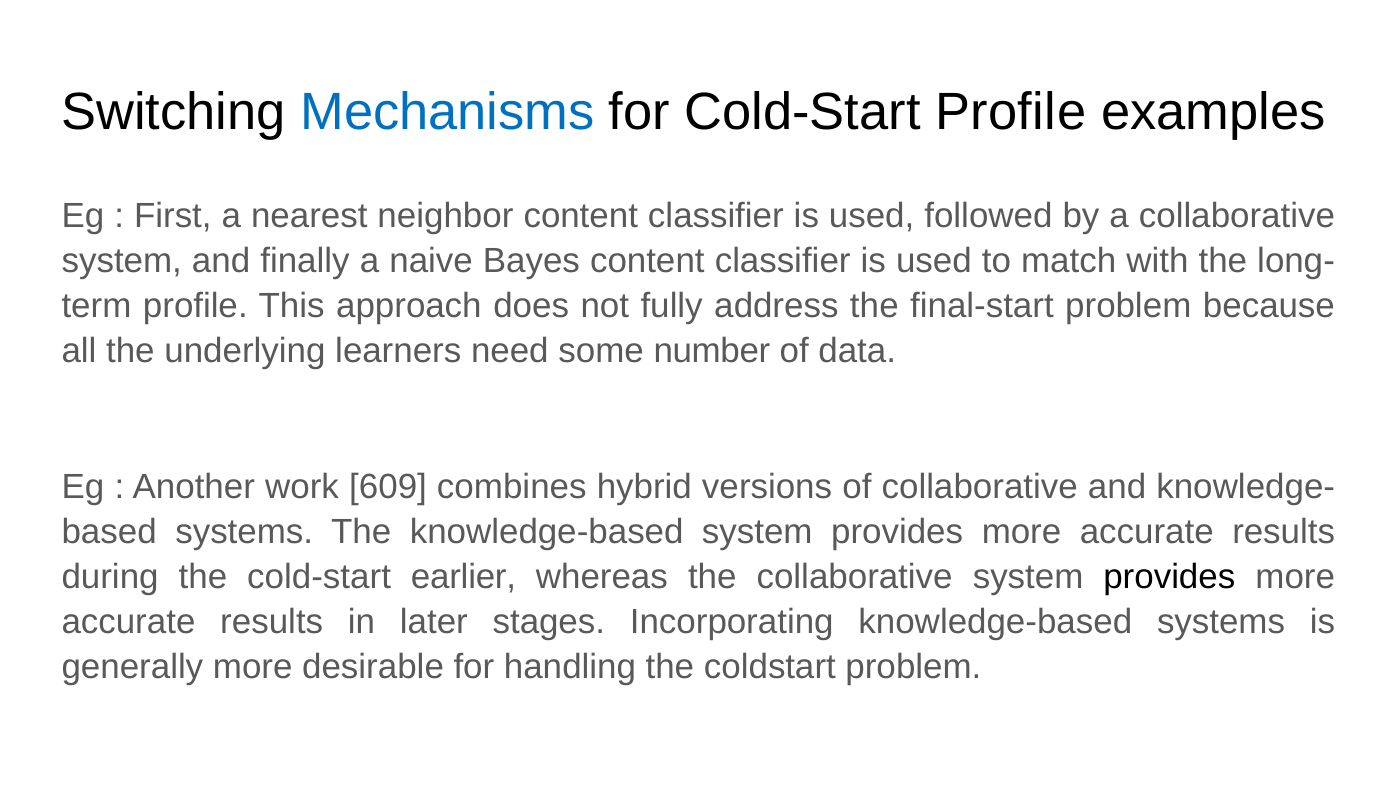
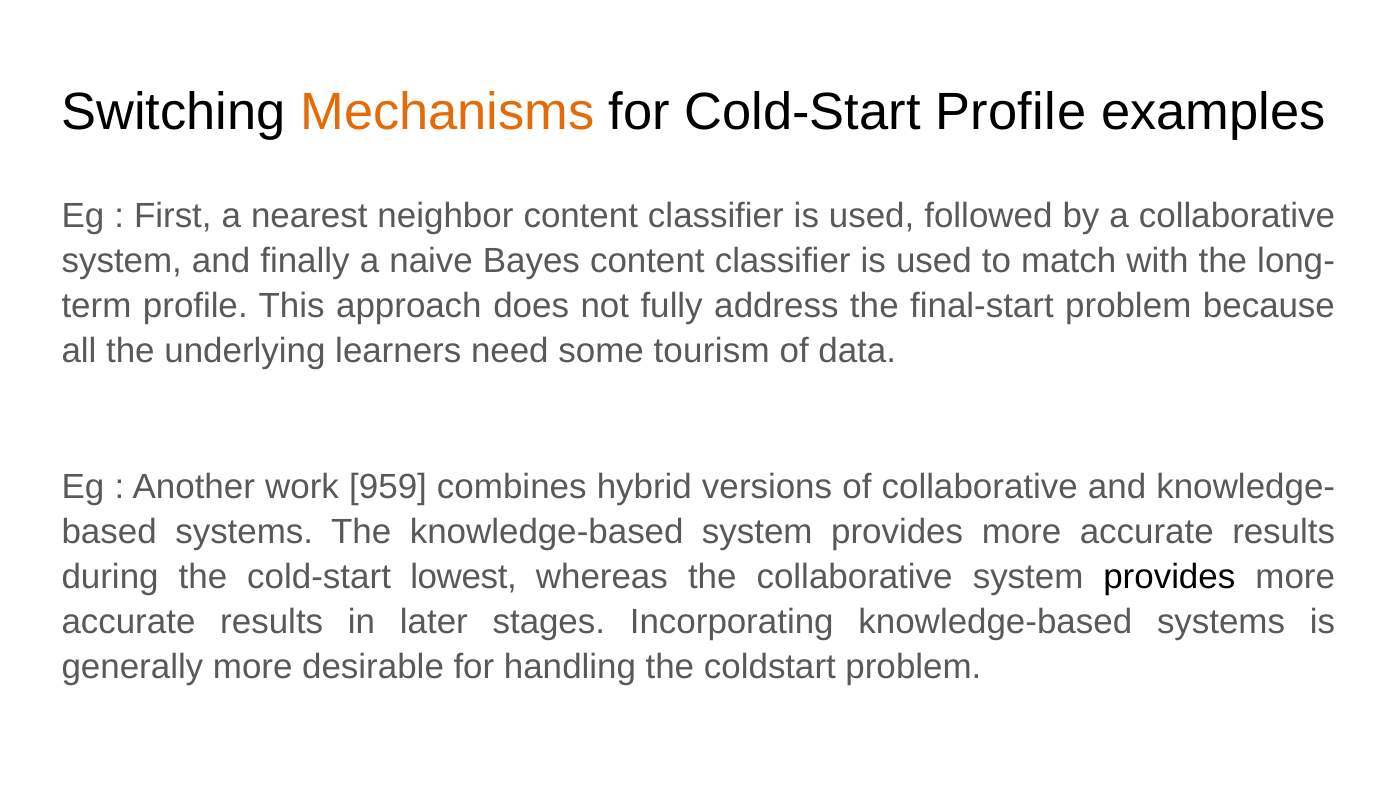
Mechanisms colour: blue -> orange
number: number -> tourism
609: 609 -> 959
earlier: earlier -> lowest
